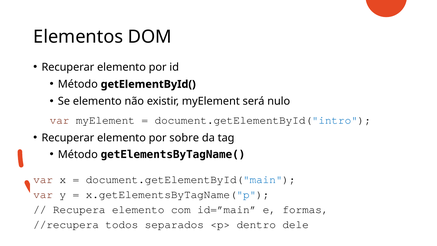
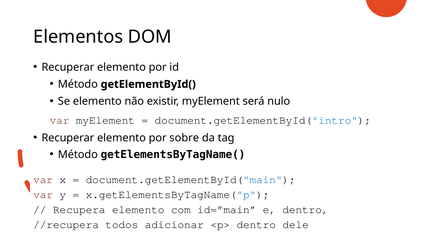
e formas: formas -> dentro
separados: separados -> adicionar
